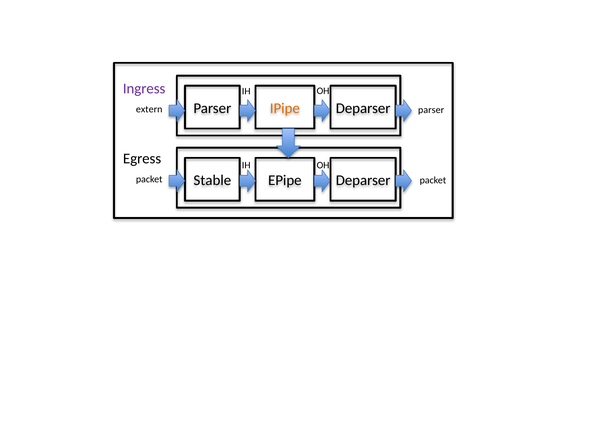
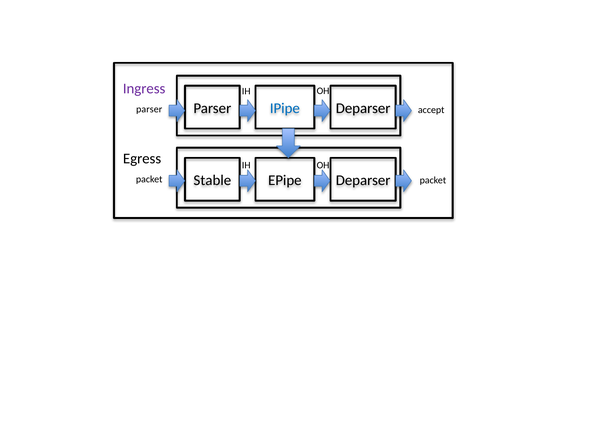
IPipe colour: orange -> blue
extern at (149, 109): extern -> parser
parser at (431, 110): parser -> accept
